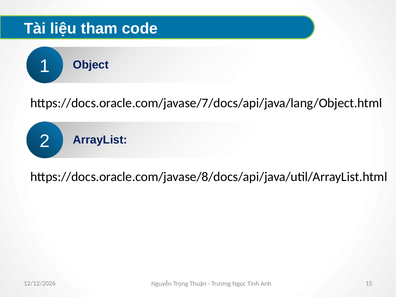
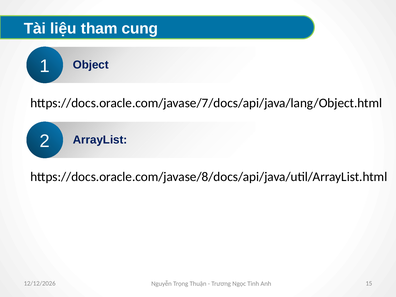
code: code -> cung
